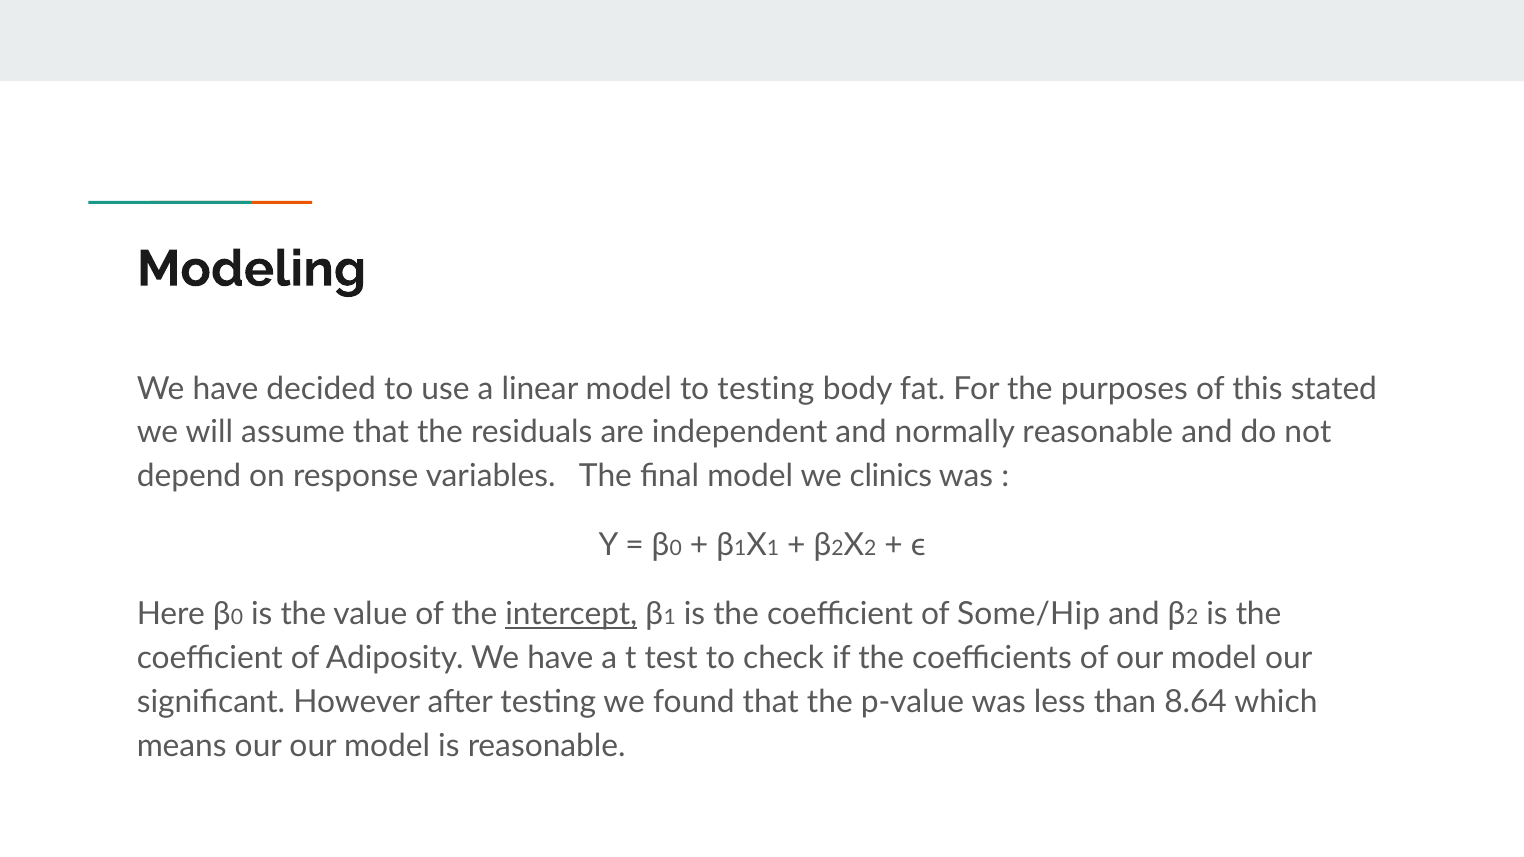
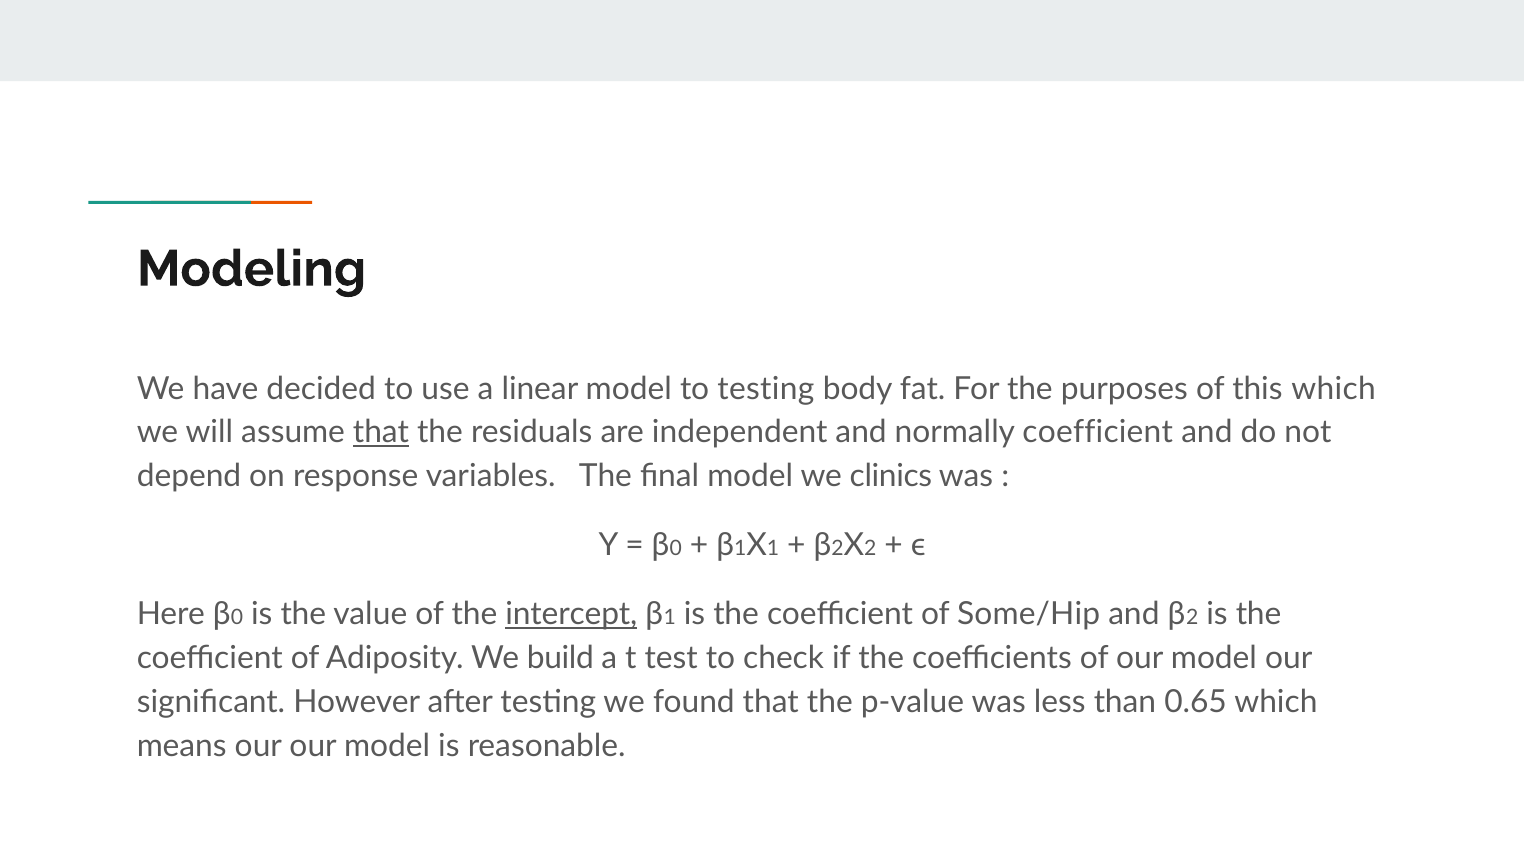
this stated: stated -> which
that at (381, 433) underline: none -> present
normally reasonable: reasonable -> coefficient
Adiposity We have: have -> build
8.64: 8.64 -> 0.65
